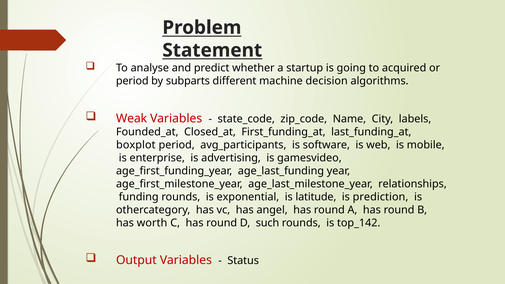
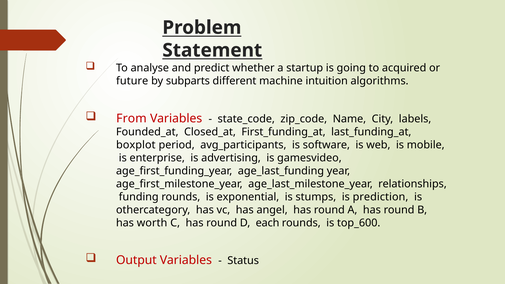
period at (132, 81): period -> future
decision: decision -> intuition
Weak: Weak -> From
latitude: latitude -> stumps
such: such -> each
top_142: top_142 -> top_600
